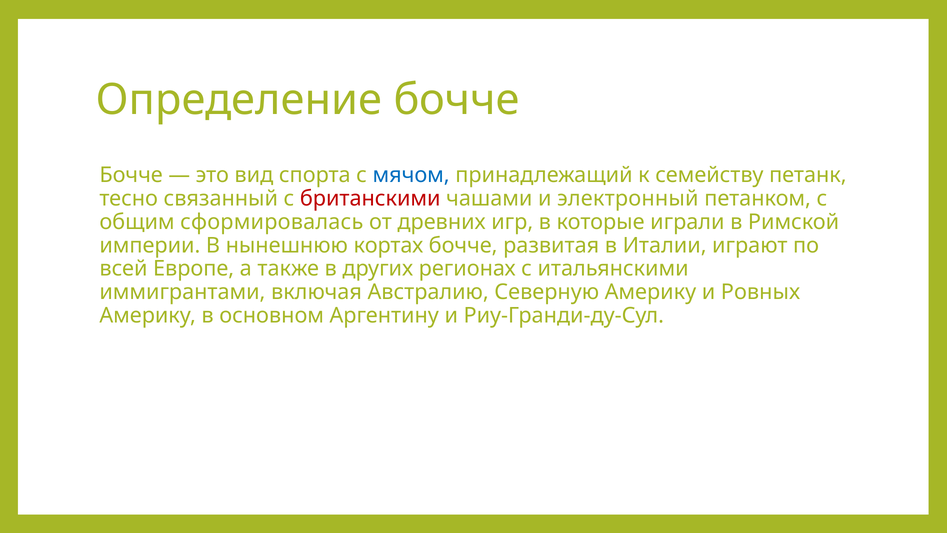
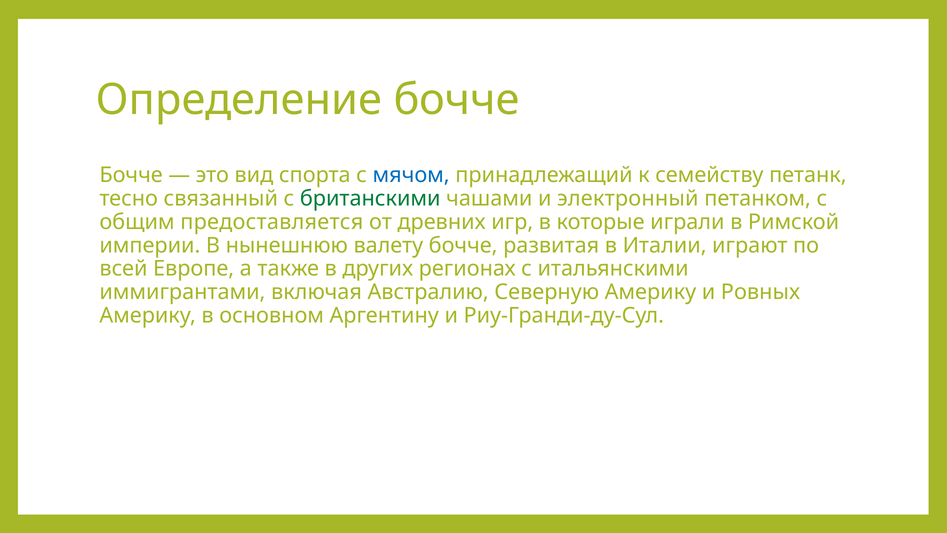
британскими colour: red -> green
сформировалась: сформировалась -> предоставляется
кортах: кортах -> валету
